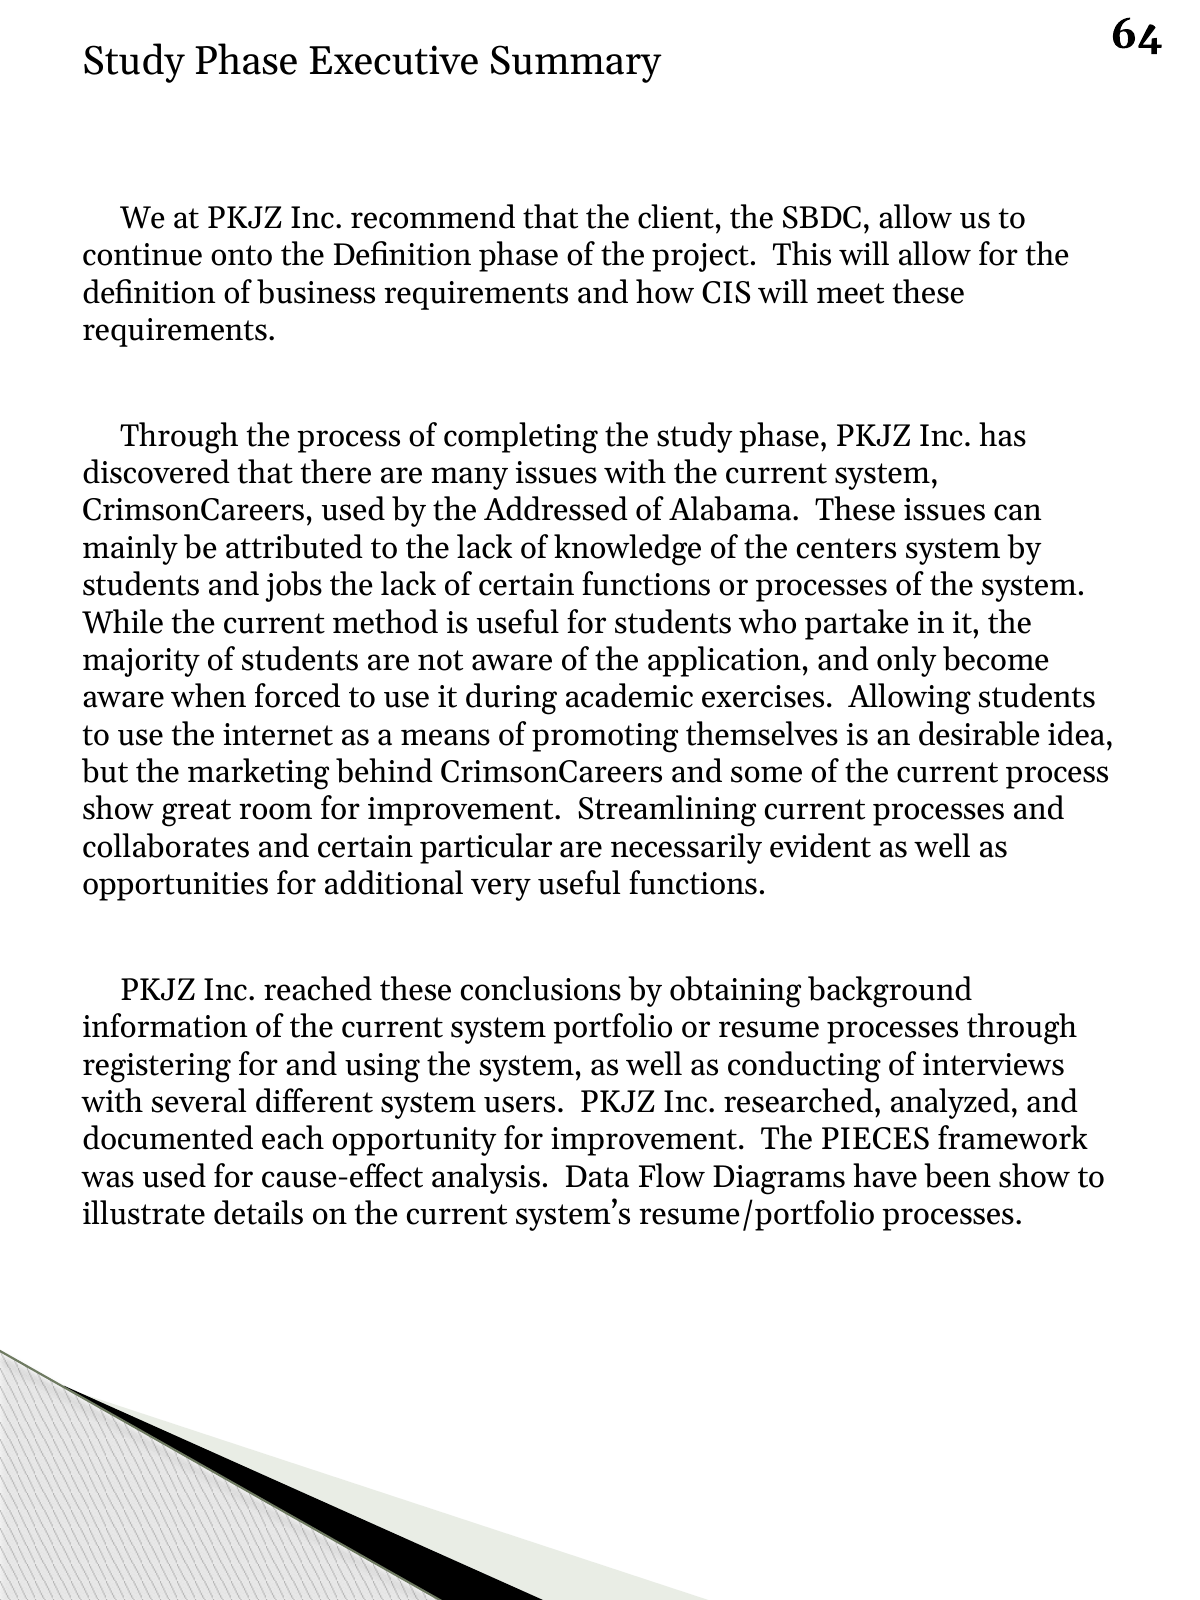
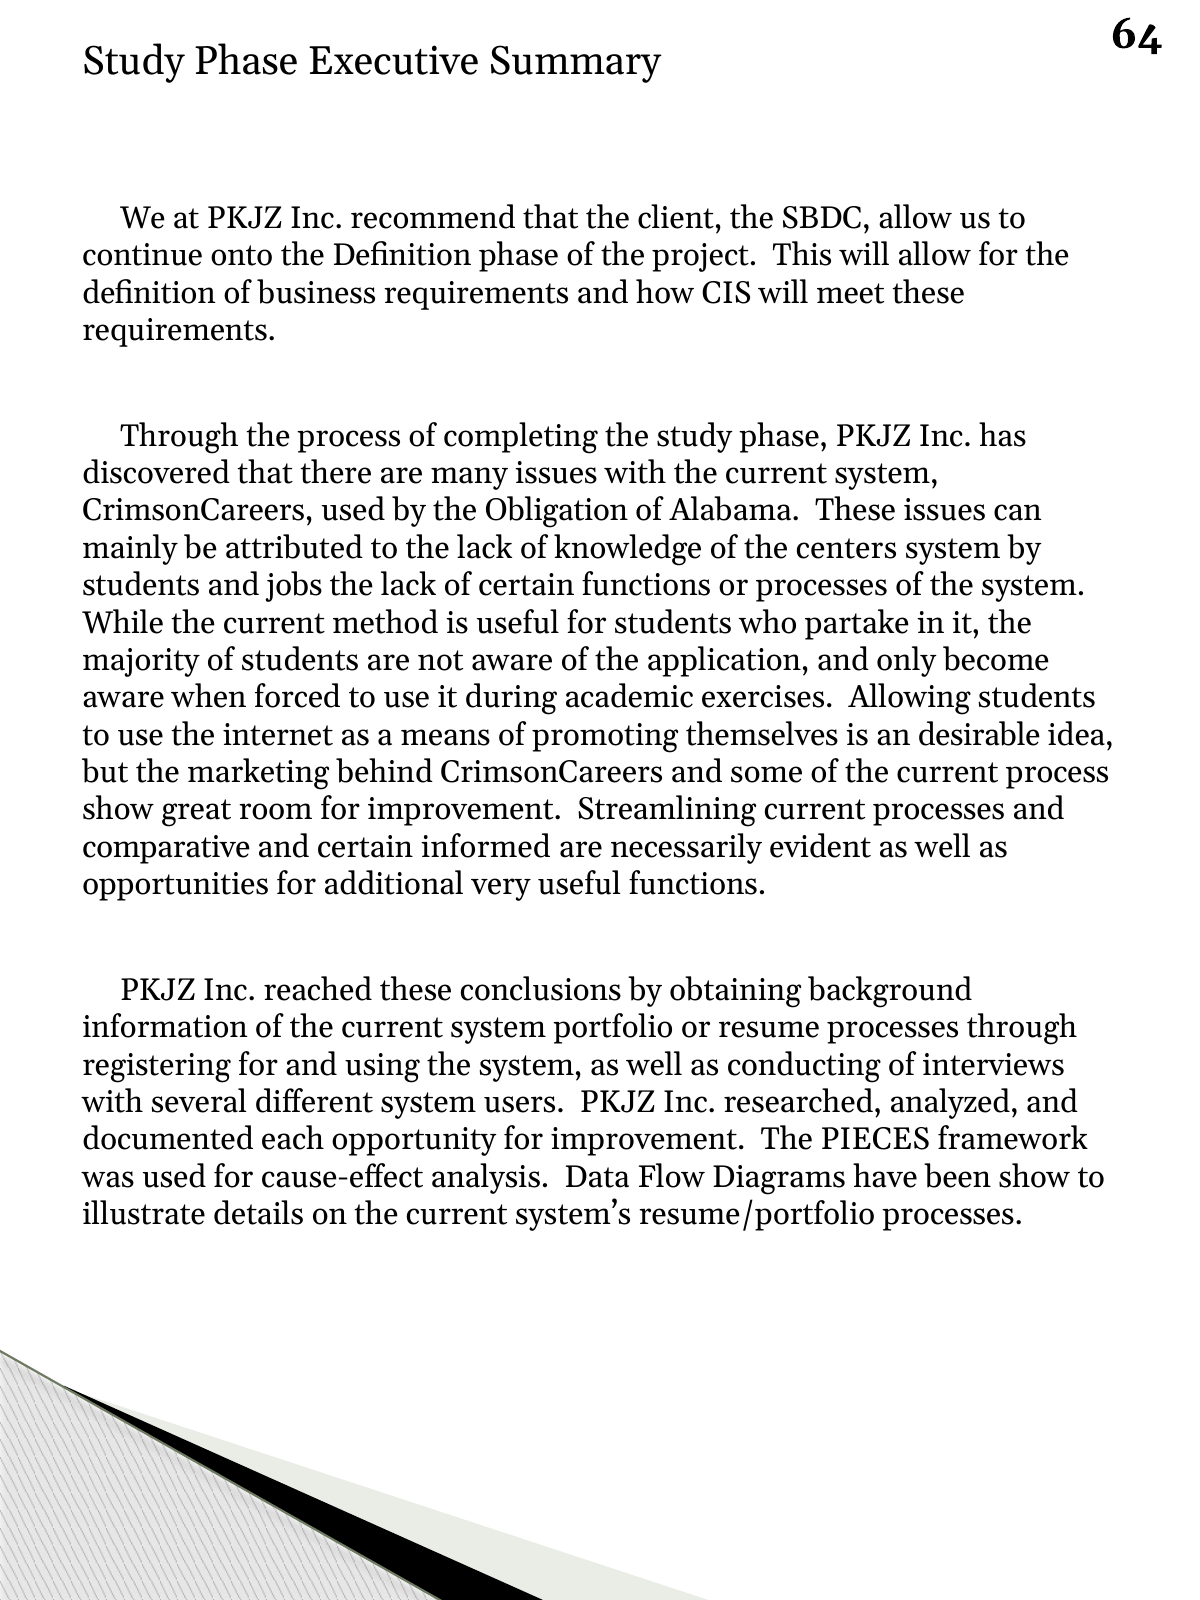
Addressed: Addressed -> Obligation
collaborates: collaborates -> comparative
particular: particular -> informed
